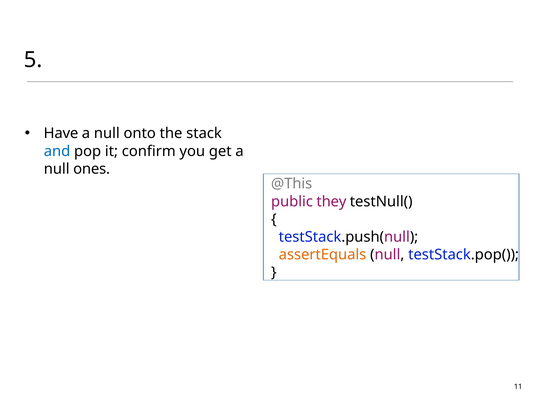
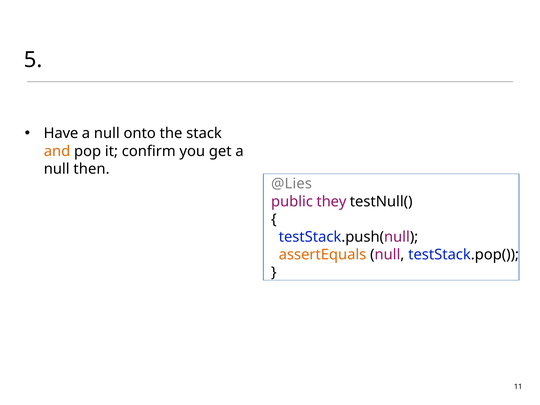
and colour: blue -> orange
ones: ones -> then
@This: @This -> @Lies
